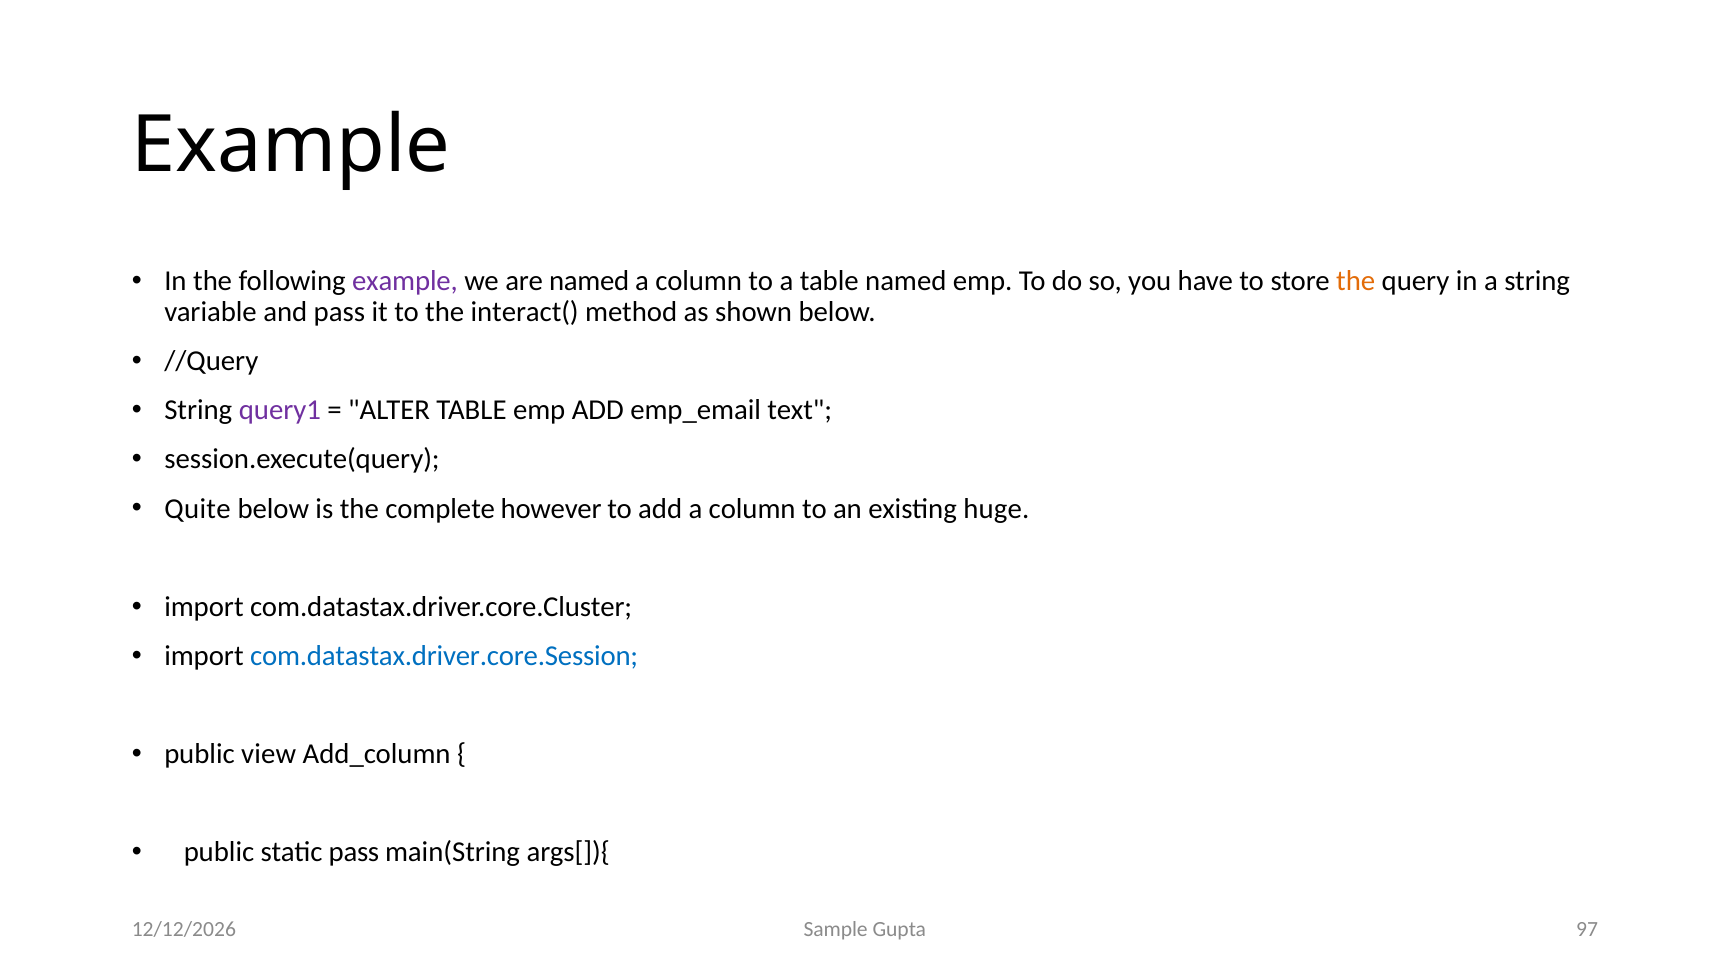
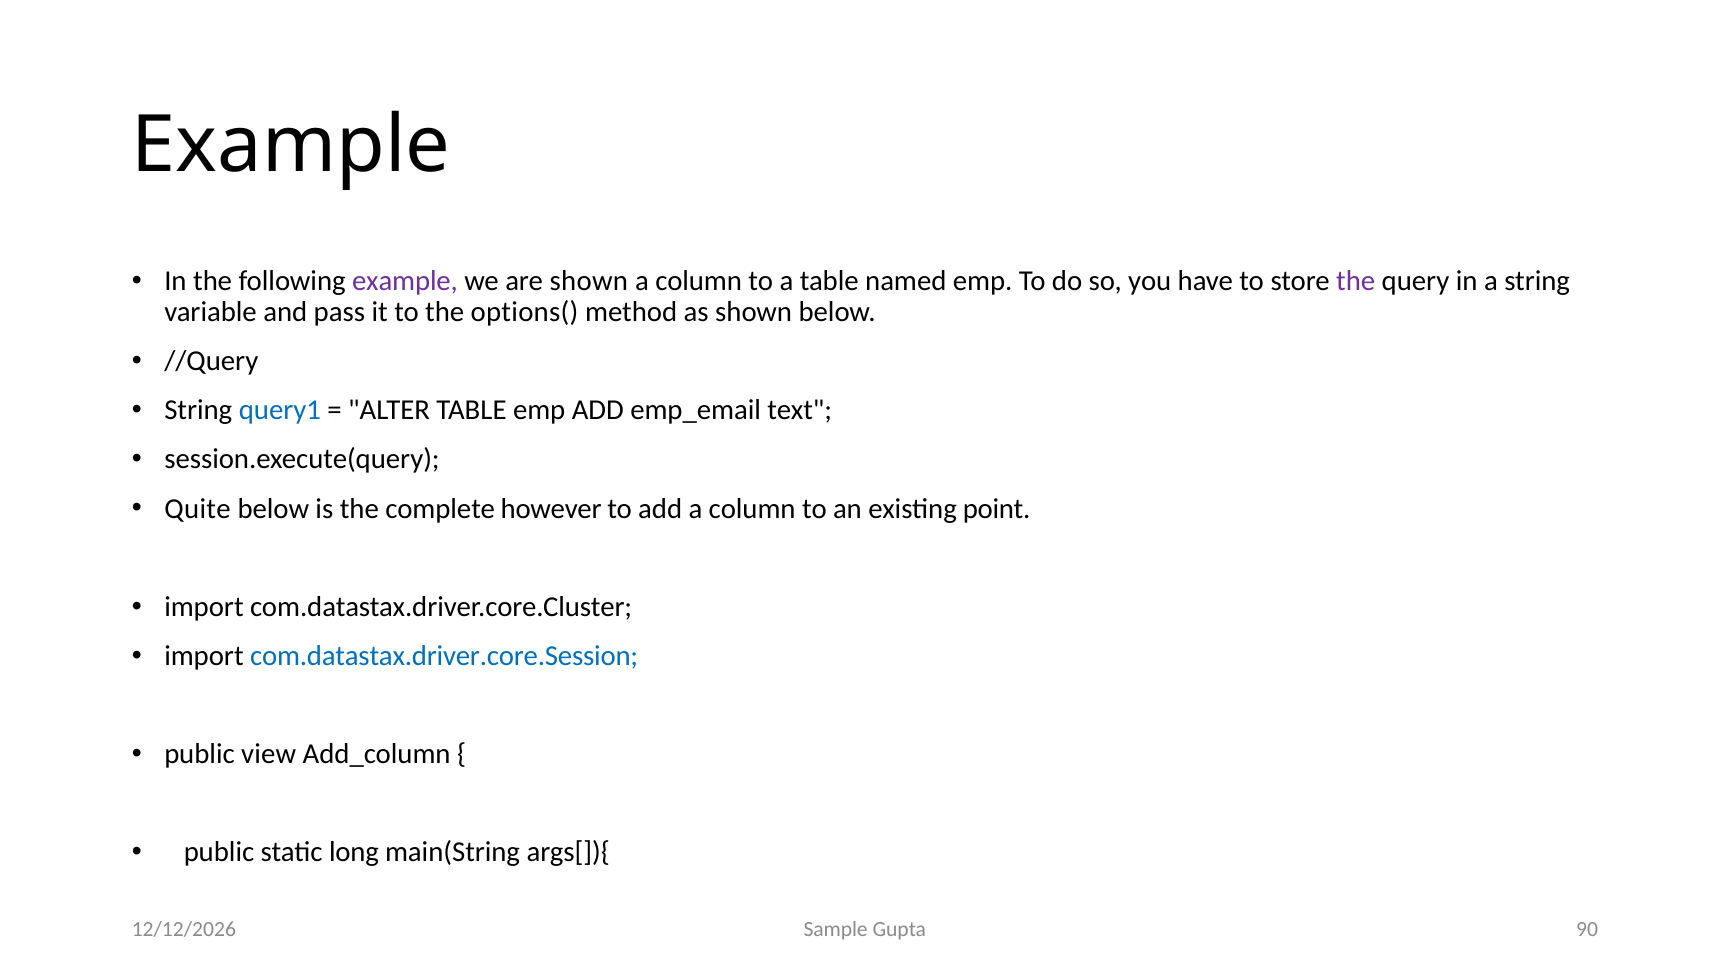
are named: named -> shown
the at (1356, 281) colour: orange -> purple
interact(: interact( -> options(
query1 colour: purple -> blue
huge: huge -> point
static pass: pass -> long
97: 97 -> 90
